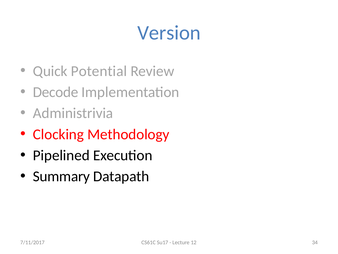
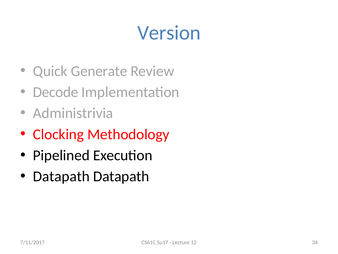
Potential: Potential -> Generate
Summary at (61, 176): Summary -> Datapath
